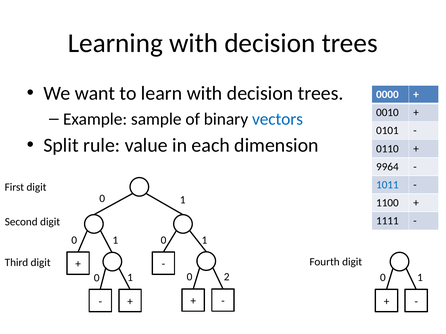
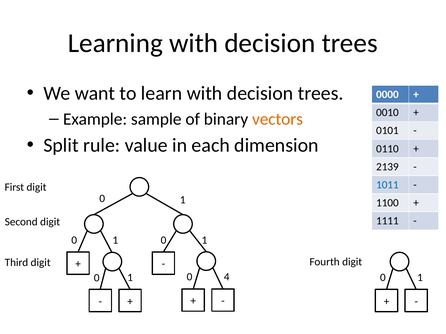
vectors colour: blue -> orange
9964: 9964 -> 2139
2: 2 -> 4
